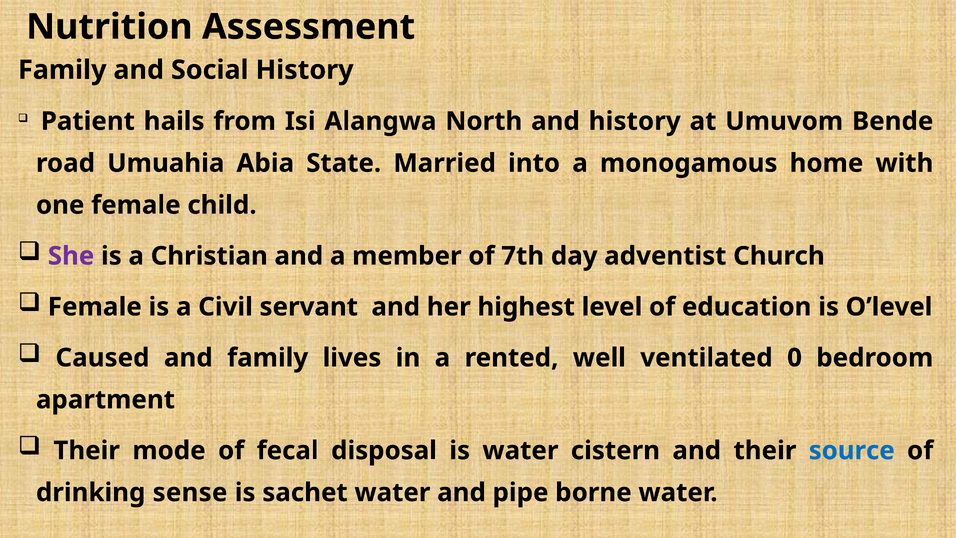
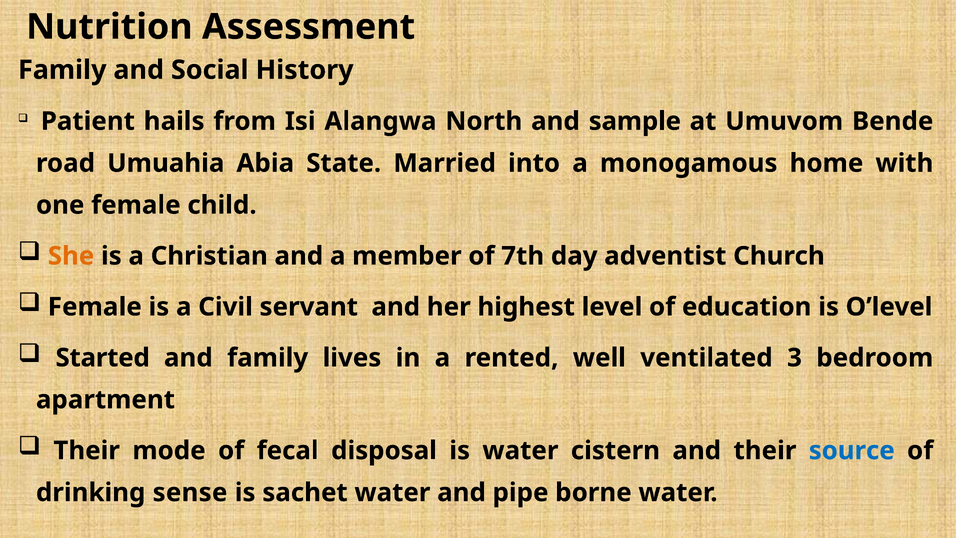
and history: history -> sample
She colour: purple -> orange
Caused: Caused -> Started
0: 0 -> 3
